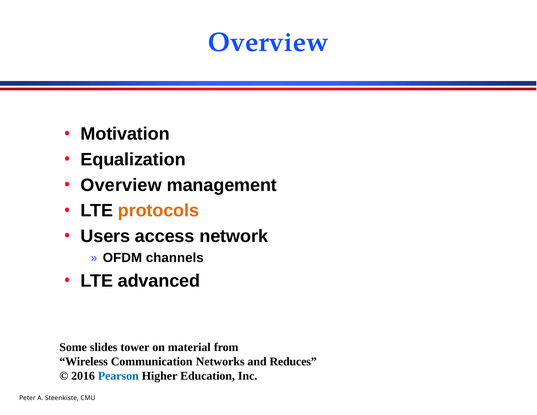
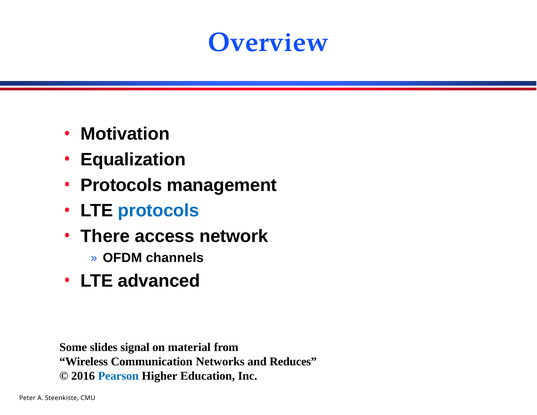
Overview at (121, 185): Overview -> Protocols
protocols at (158, 211) colour: orange -> blue
Users: Users -> There
tower: tower -> signal
